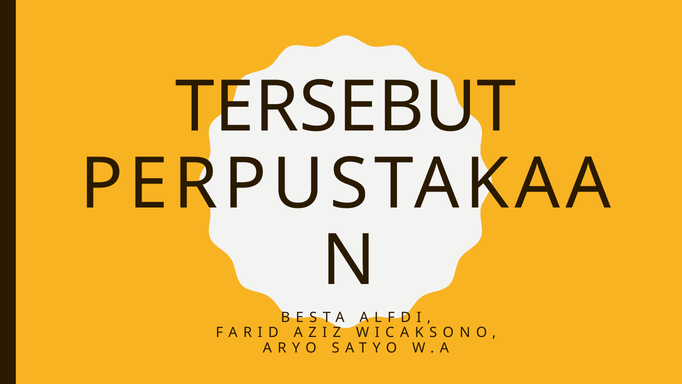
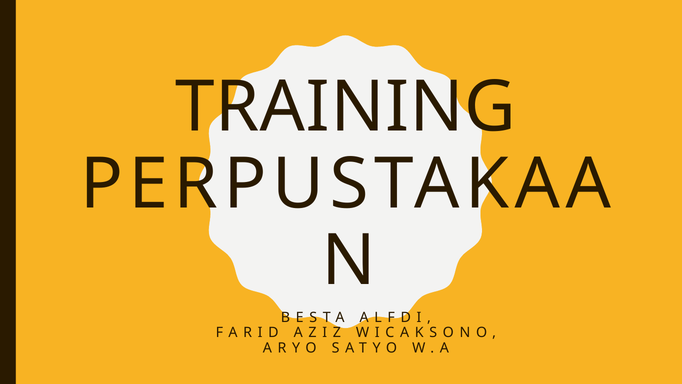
TERSEBUT: TERSEBUT -> TRAINING
